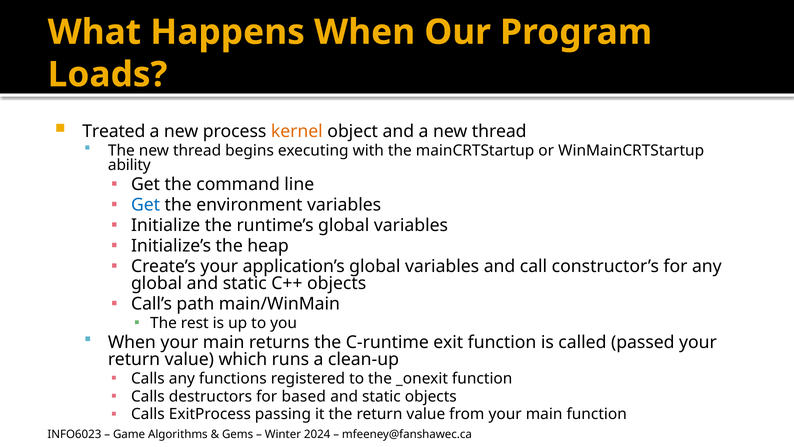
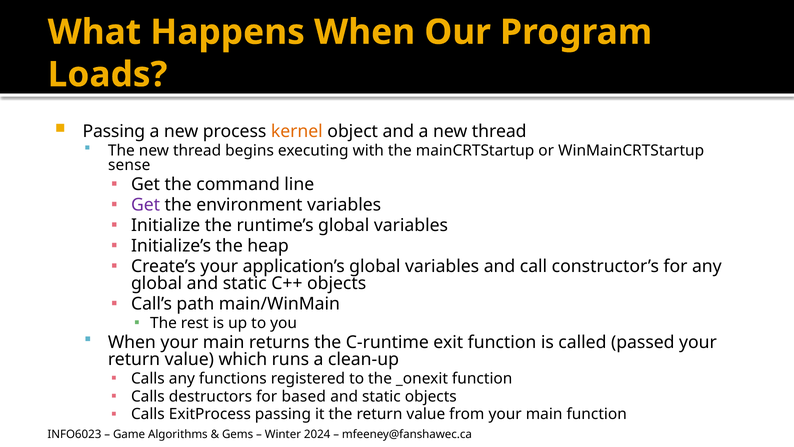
Treated at (114, 131): Treated -> Passing
ability: ability -> sense
Get at (146, 205) colour: blue -> purple
